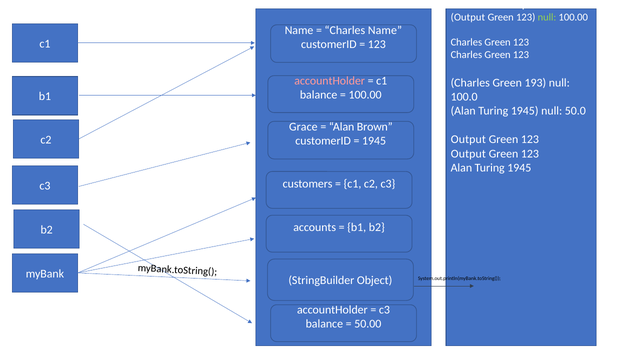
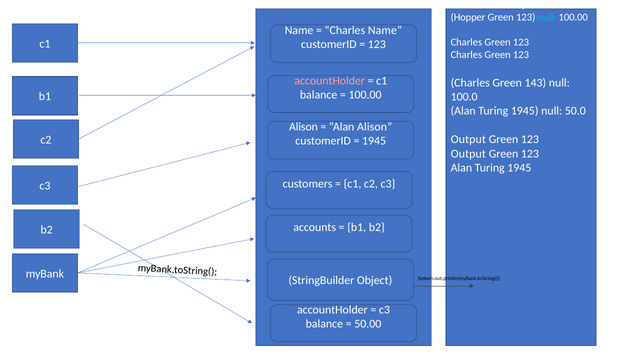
Output at (468, 17): Output -> Hopper
null at (547, 17) colour: light green -> light blue
193: 193 -> 143
Grace at (303, 127): Grace -> Alison
Alan Brown: Brown -> Alison
